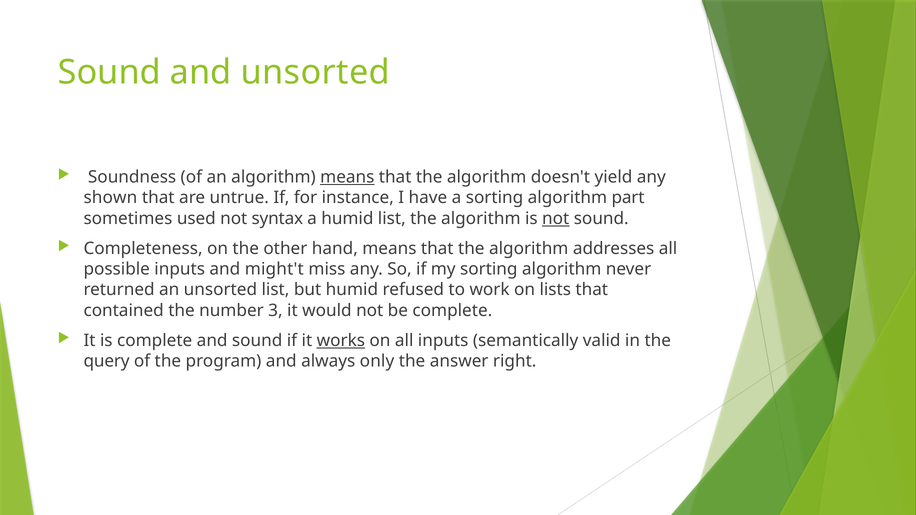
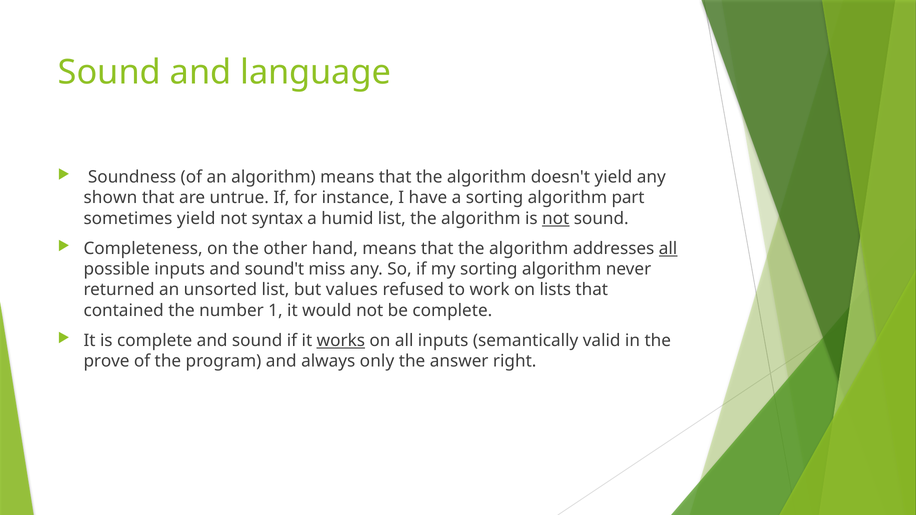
and unsorted: unsorted -> language
means at (347, 177) underline: present -> none
sometimes used: used -> yield
all at (668, 249) underline: none -> present
might't: might't -> sound't
but humid: humid -> values
3: 3 -> 1
query: query -> prove
